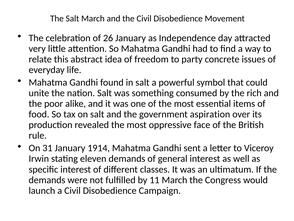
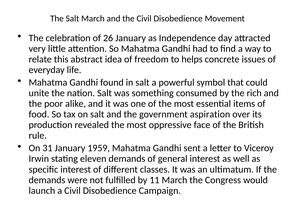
party: party -> helps
1914: 1914 -> 1959
